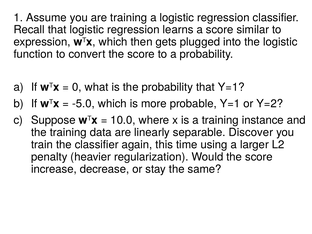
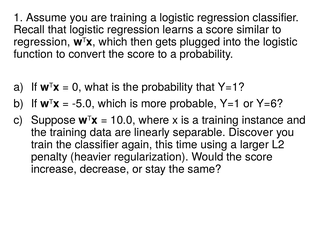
expression at (42, 42): expression -> regression
Y=2: Y=2 -> Y=6
